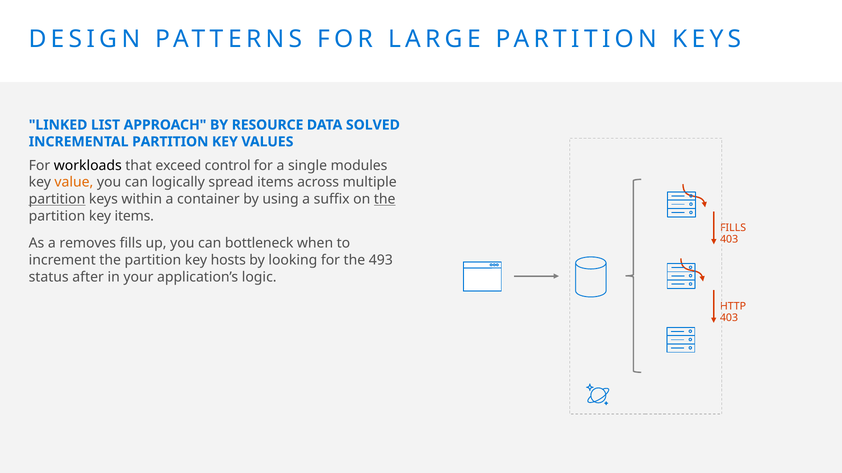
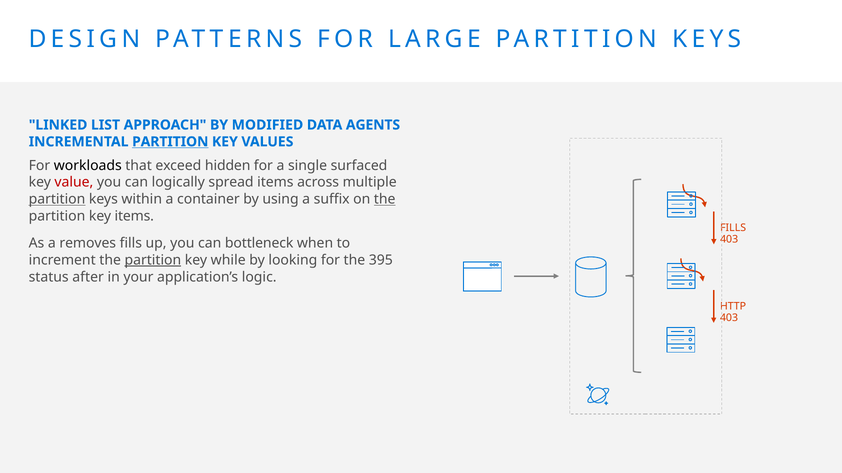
RESOURCE: RESOURCE -> MODIFIED
SOLVED: SOLVED -> AGENTS
PARTITION at (170, 142) underline: none -> present
control: control -> hidden
modules: modules -> surfaced
value colour: orange -> red
partition at (153, 260) underline: none -> present
hosts: hosts -> while
493: 493 -> 395
